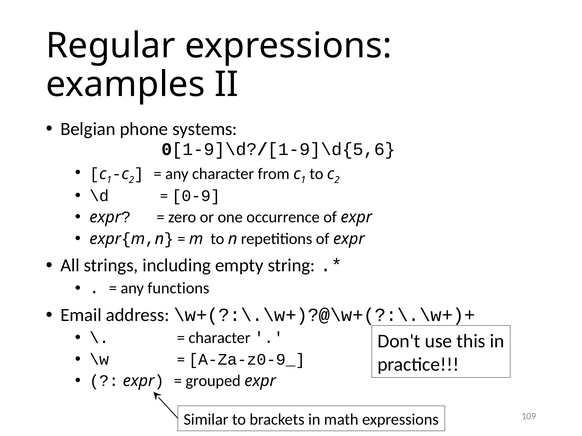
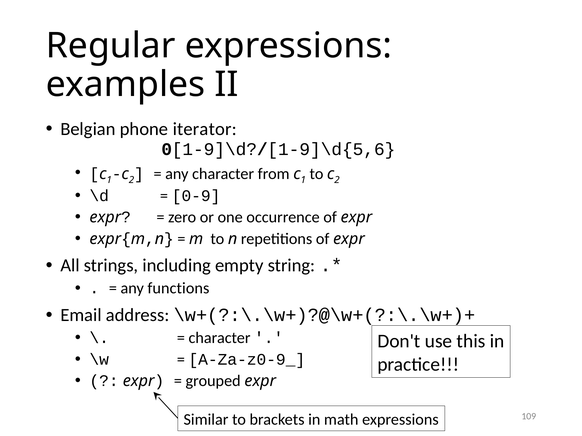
systems: systems -> iterator
